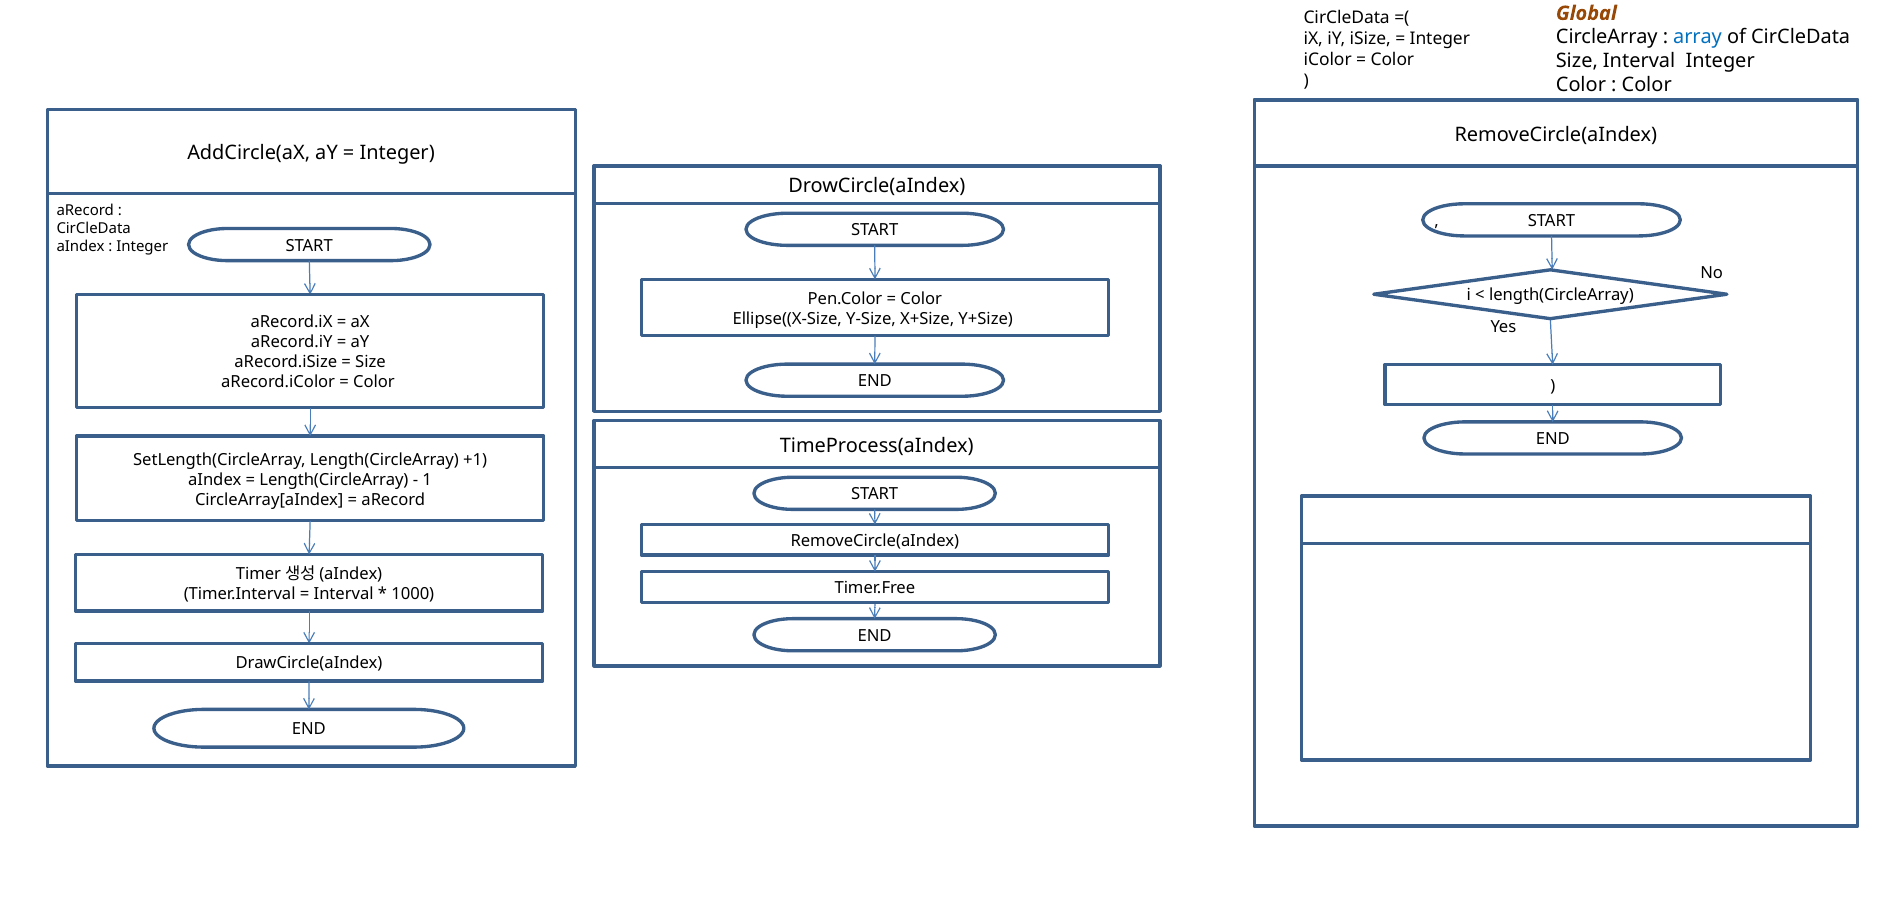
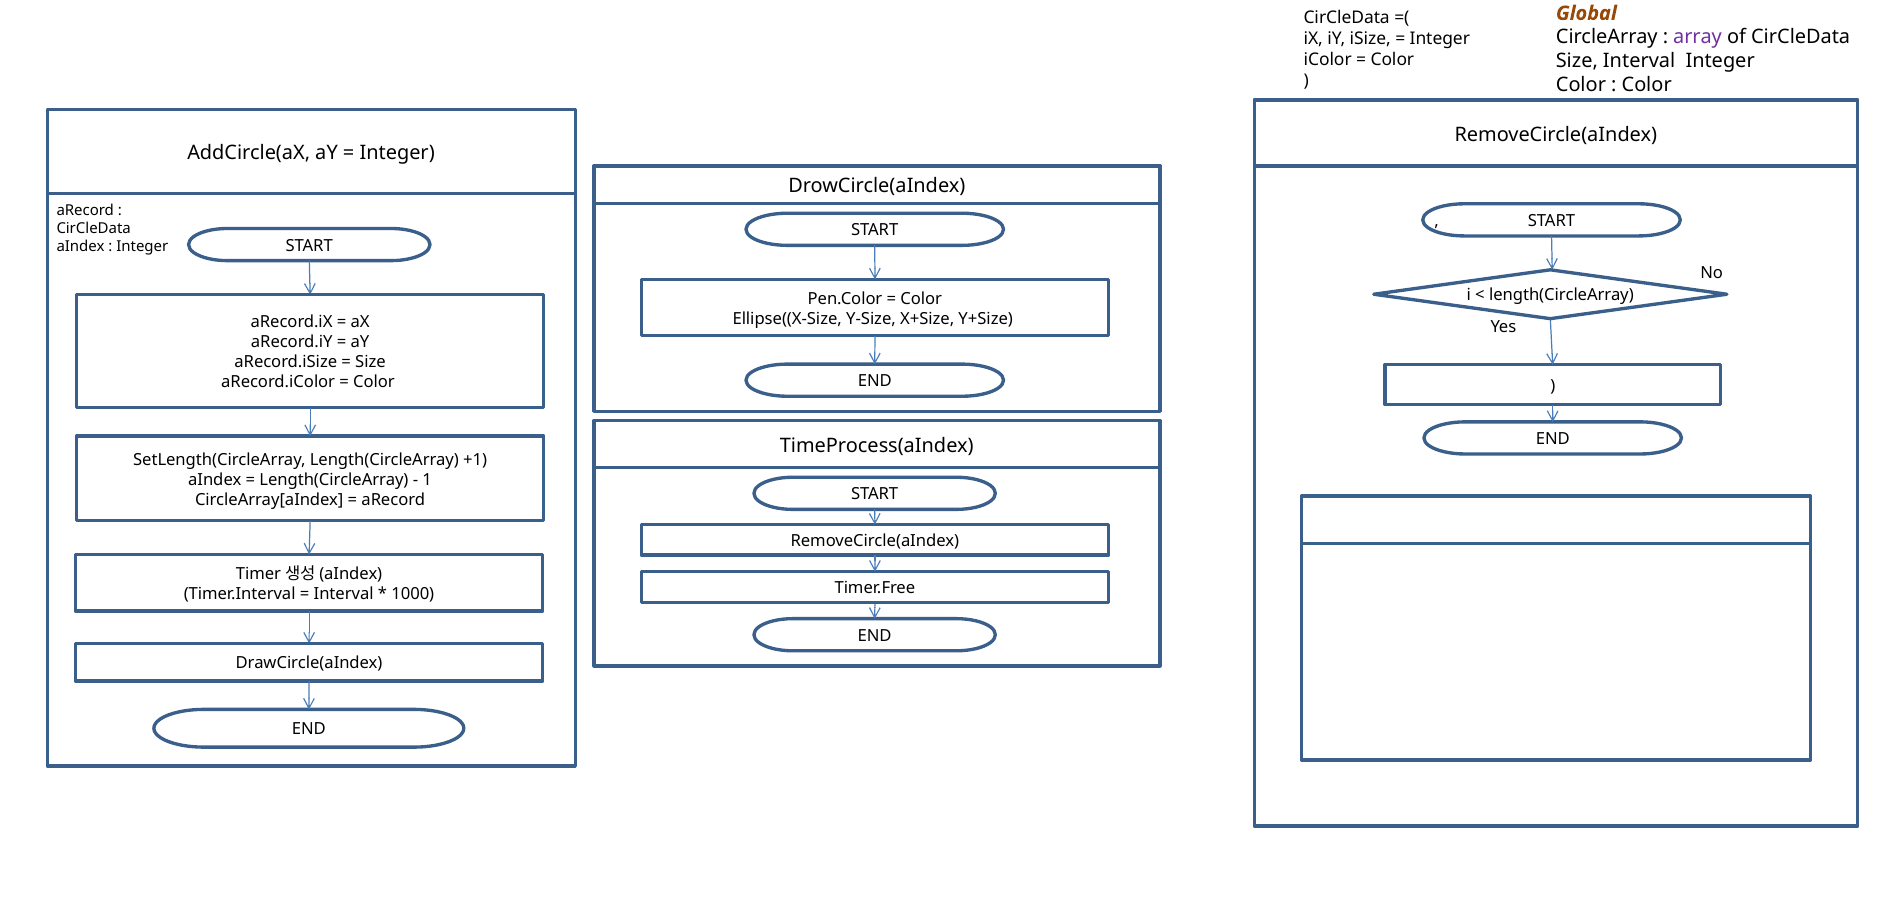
array colour: blue -> purple
